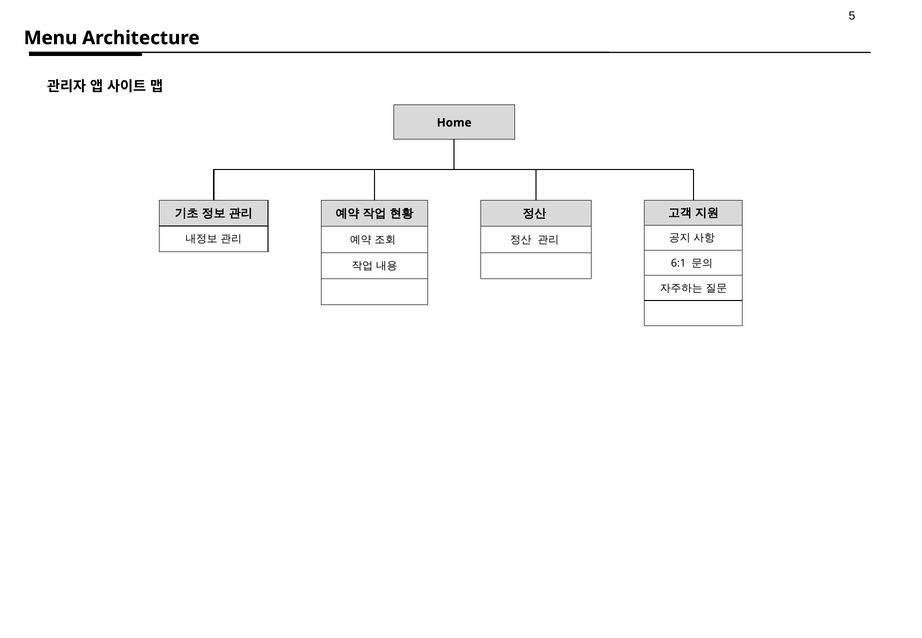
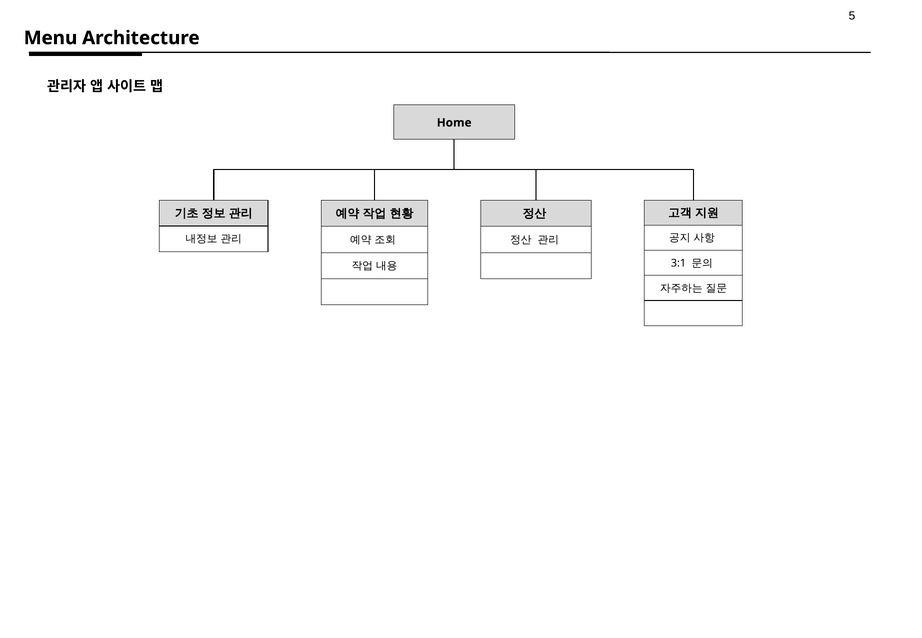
6:1: 6:1 -> 3:1
